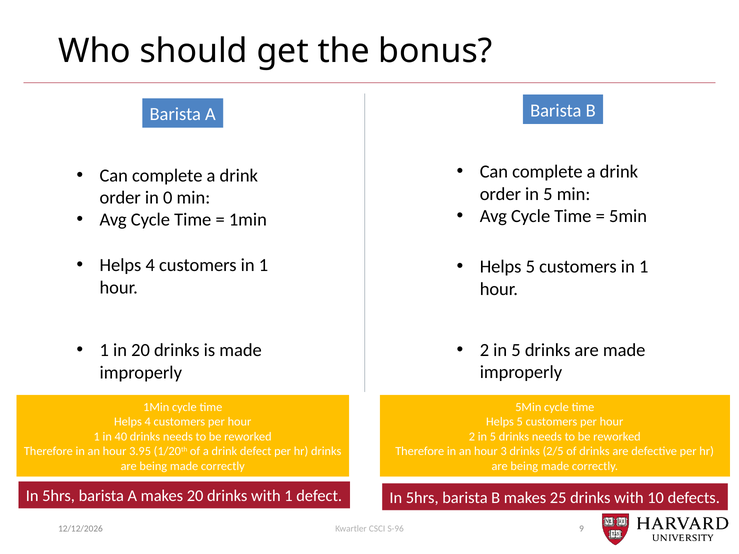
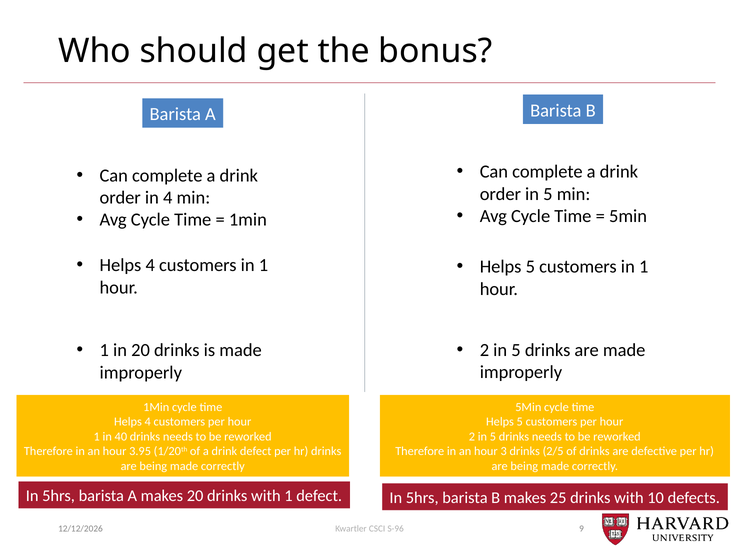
in 0: 0 -> 4
